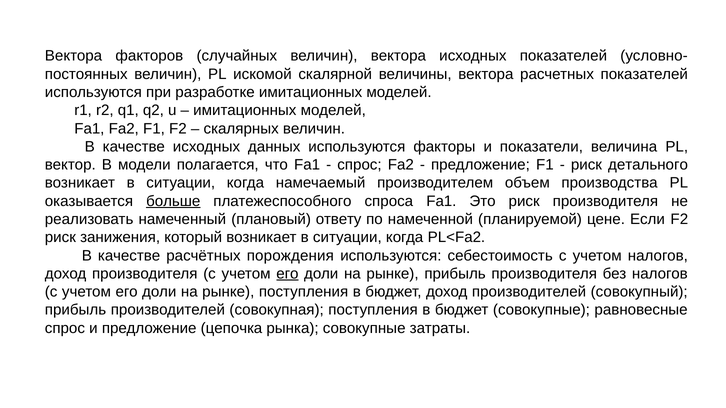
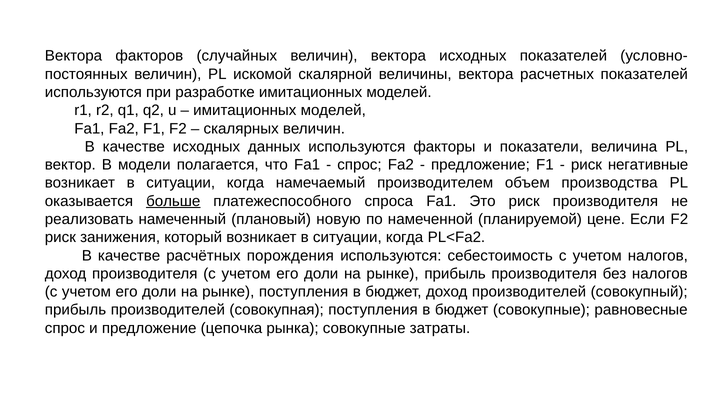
детального: детального -> негативные
ответу: ответу -> новую
его at (287, 274) underline: present -> none
